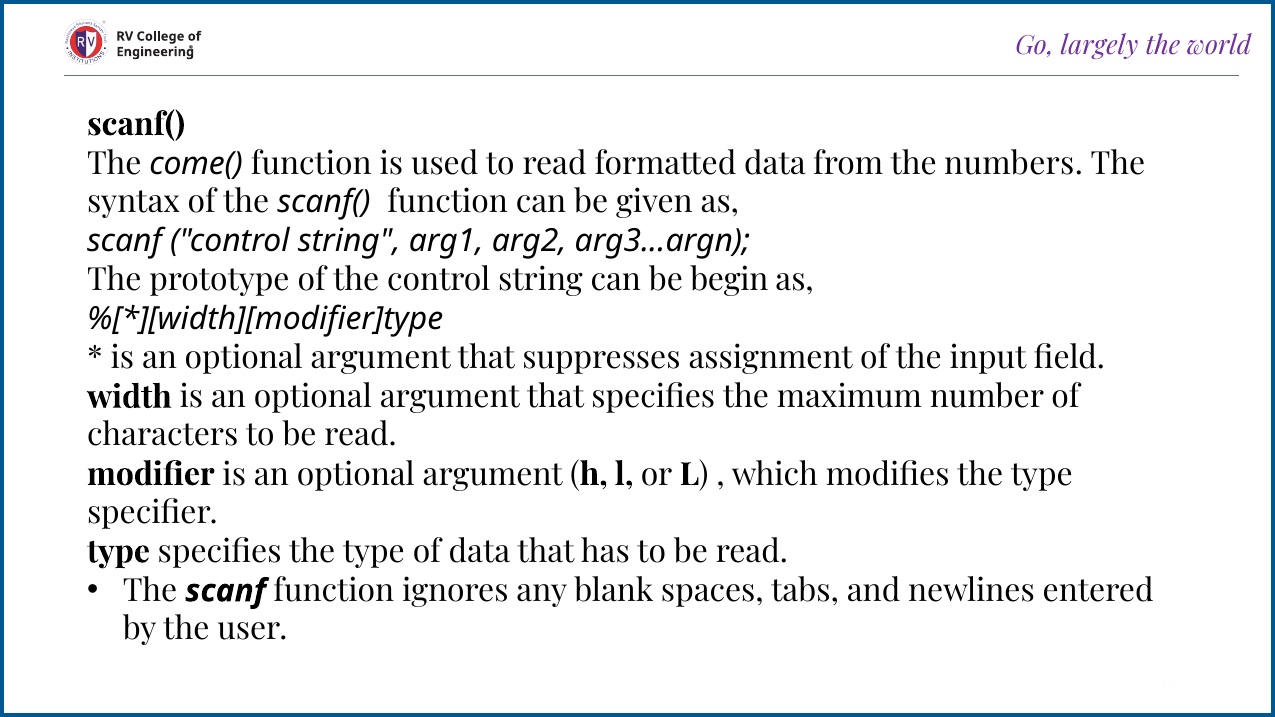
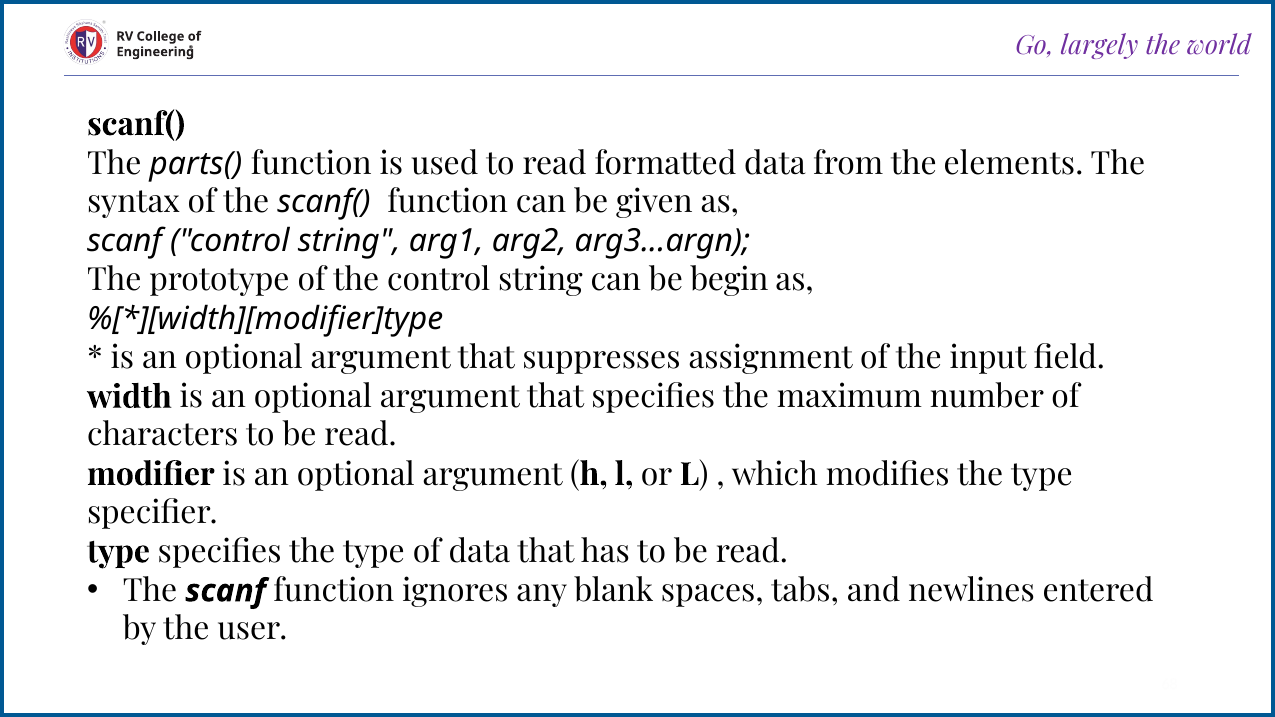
come(: come( -> parts(
numbers: numbers -> elements
